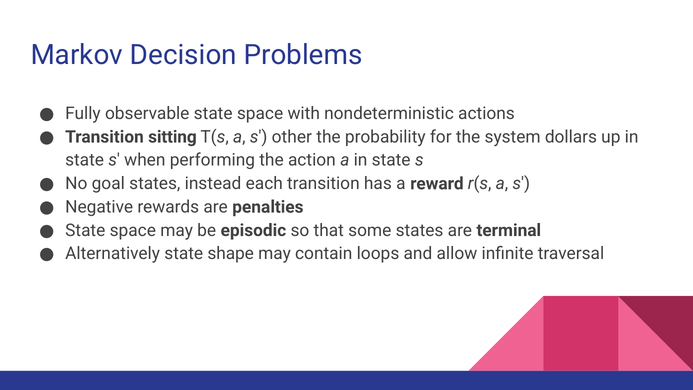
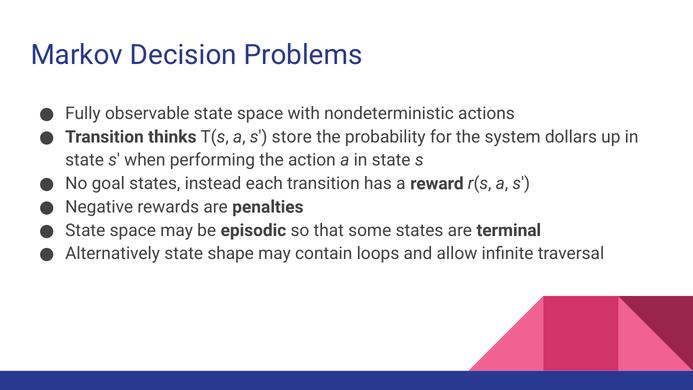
sitting: sitting -> thinks
other: other -> store
